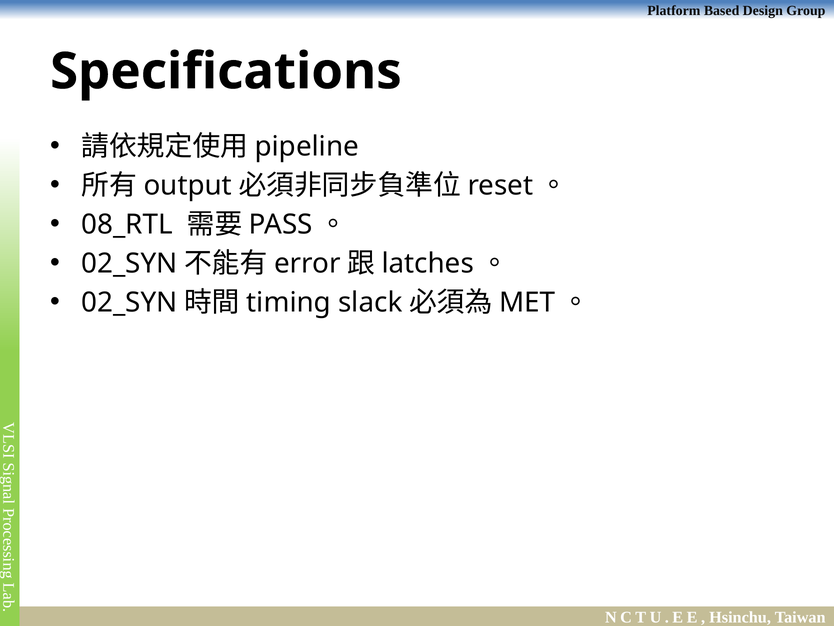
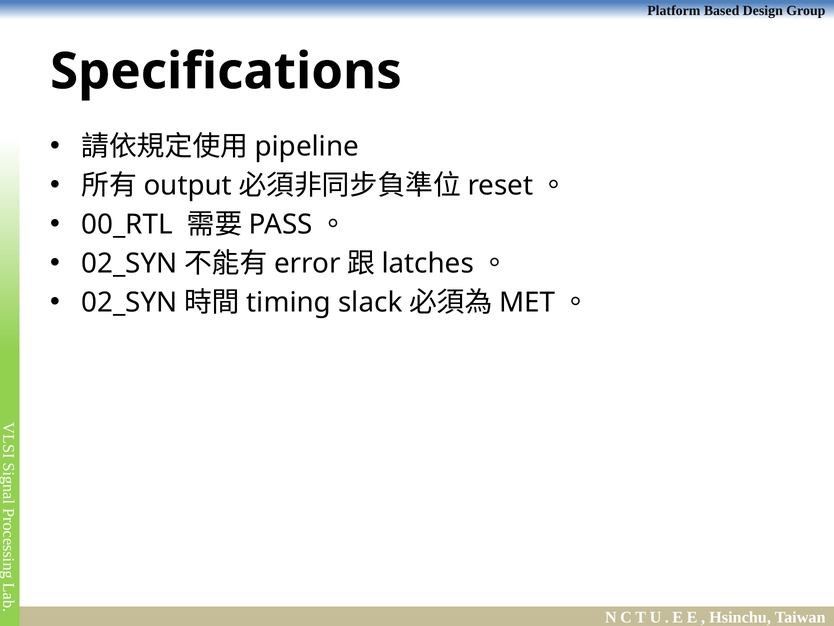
08_RTL: 08_RTL -> 00_RTL
